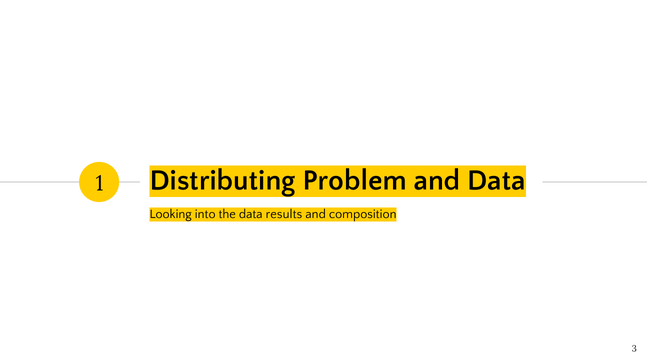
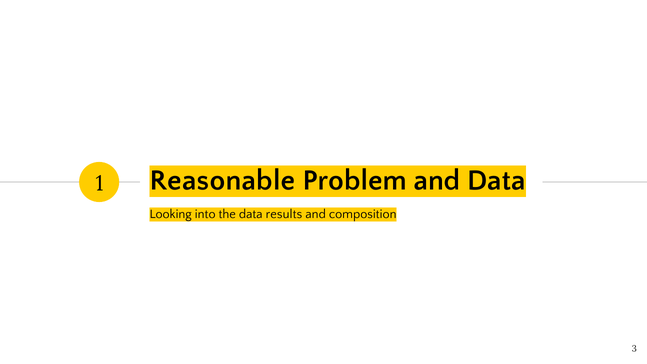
Distributing: Distributing -> Reasonable
